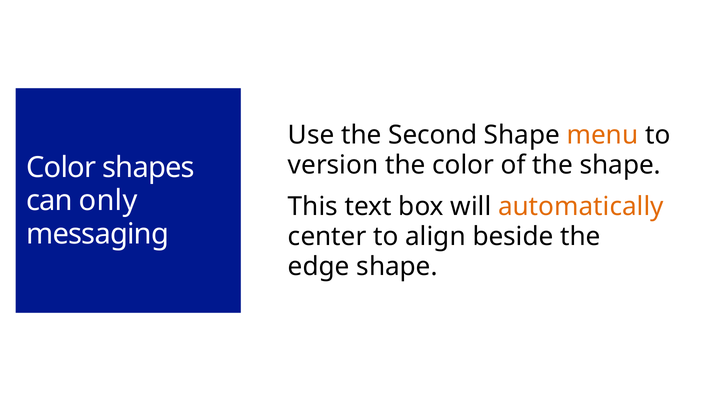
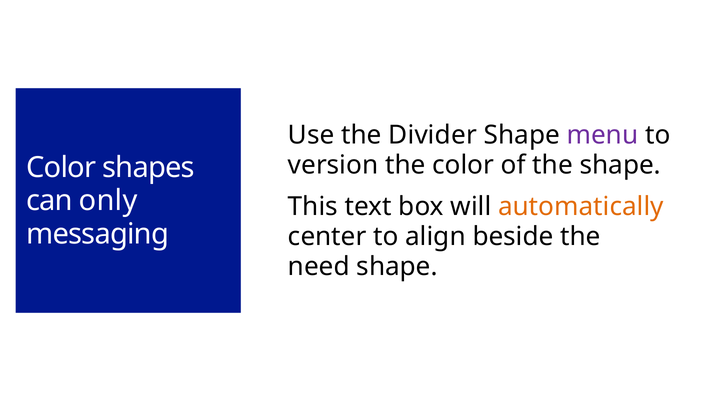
Second: Second -> Divider
menu colour: orange -> purple
edge: edge -> need
